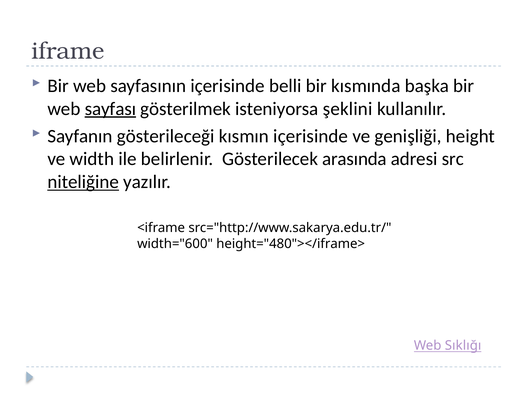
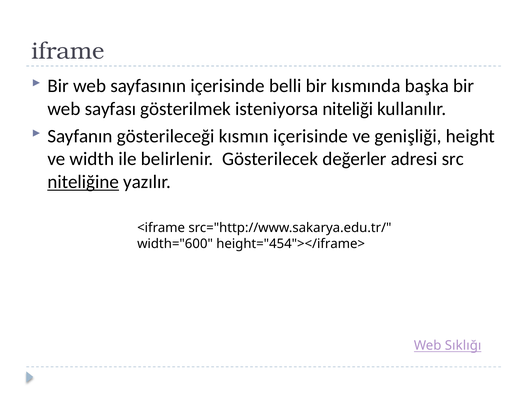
sayfası underline: present -> none
şeklini: şeklini -> niteliği
arasında: arasında -> değerler
height="480"></iframe>: height="480"></iframe> -> height="454"></iframe>
